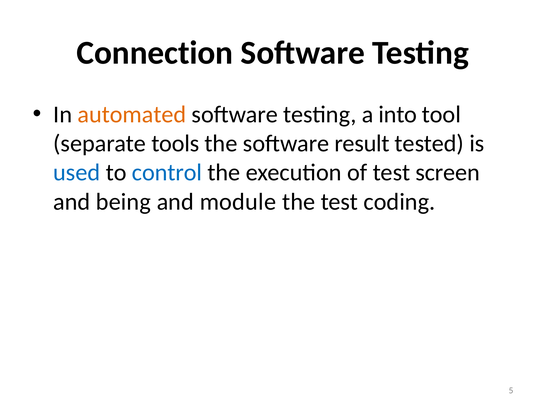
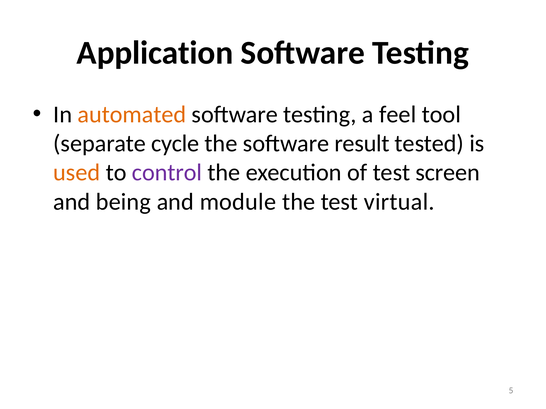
Connection: Connection -> Application
into: into -> feel
tools: tools -> cycle
used colour: blue -> orange
control colour: blue -> purple
coding: coding -> virtual
